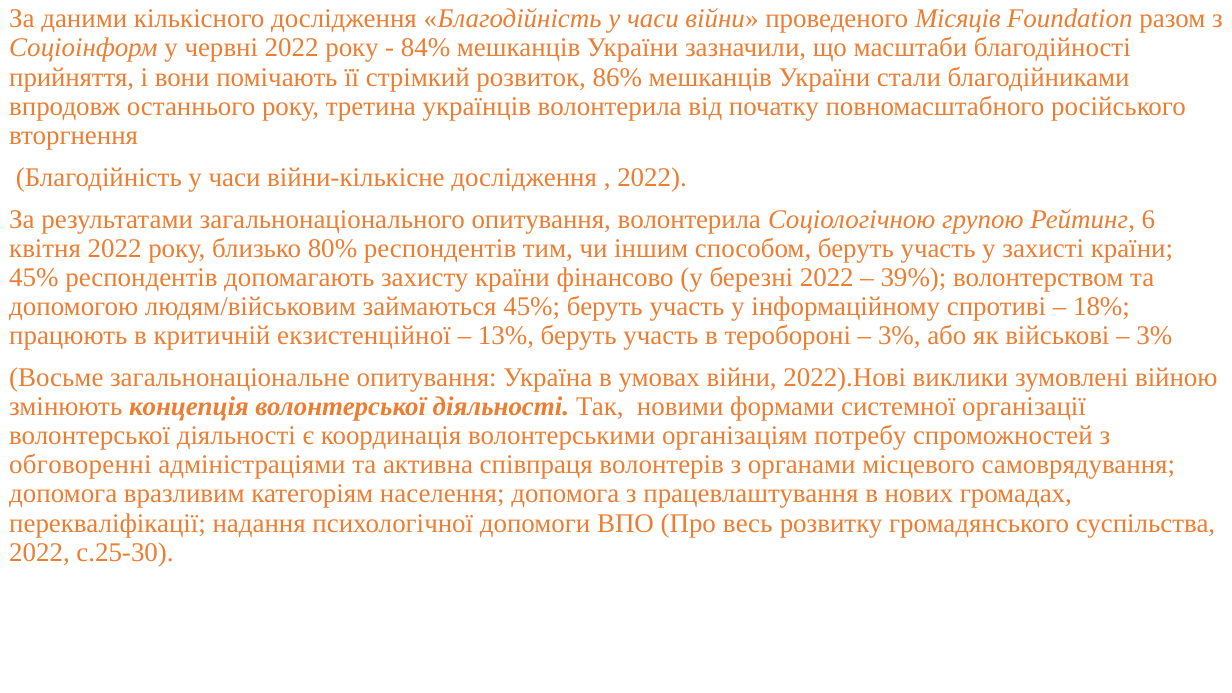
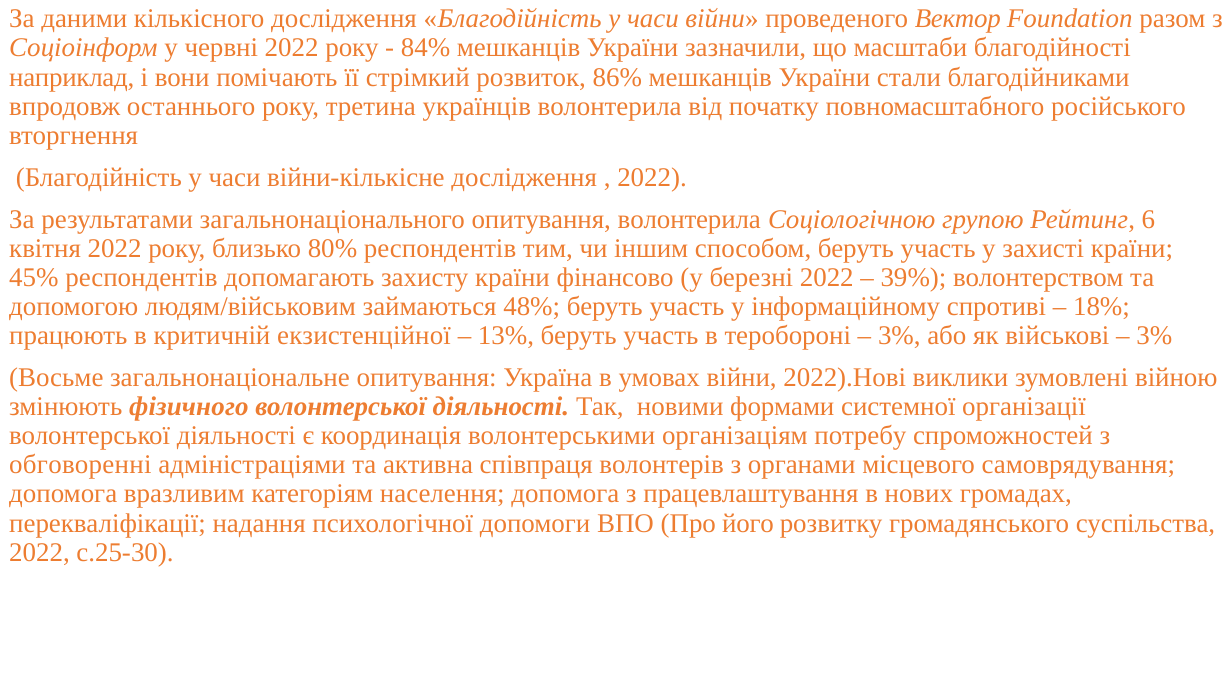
Місяців: Місяців -> Вектор
прийняття: прийняття -> наприклад
займаються 45%: 45% -> 48%
концепція: концепція -> фізичного
весь: весь -> його
